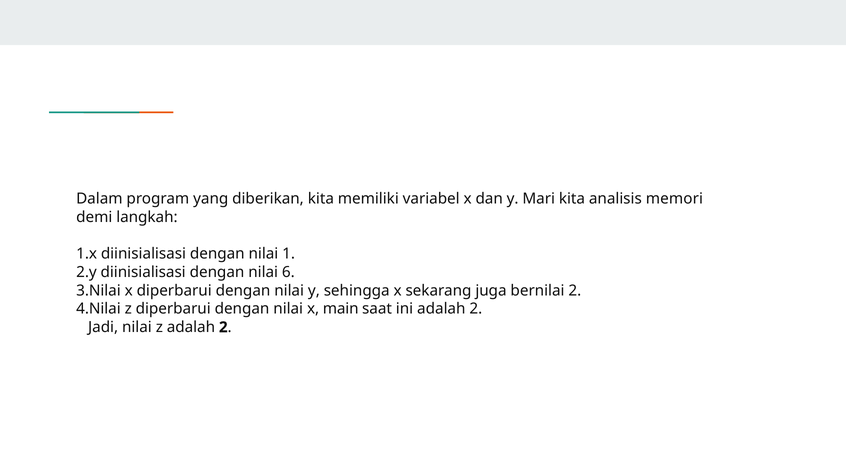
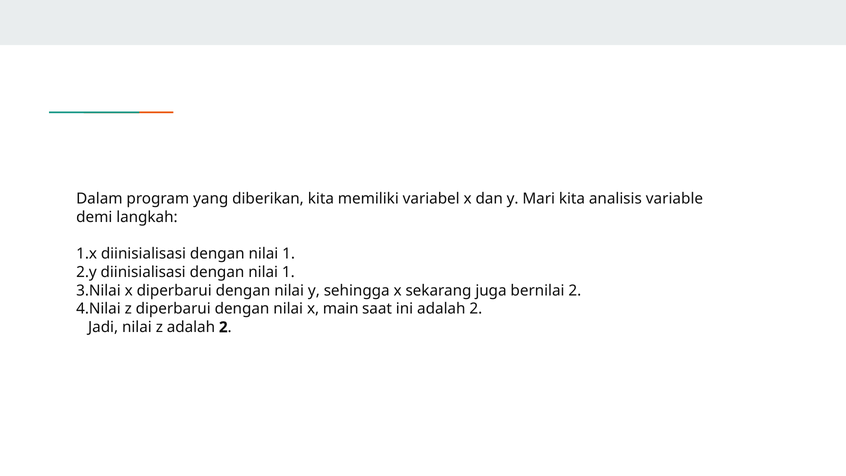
memori: memori -> variable
6 at (288, 272): 6 -> 1
